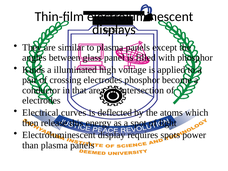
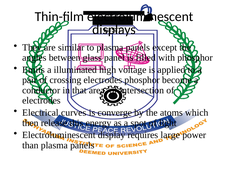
Kinds: Kinds -> Emits
deflected: deflected -> converge
spots: spots -> large
